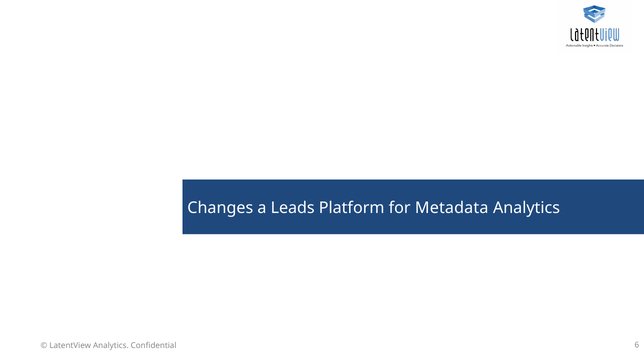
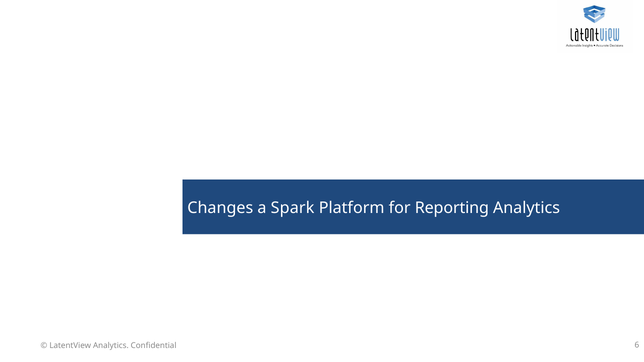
Leads: Leads -> Spark
Metadata: Metadata -> Reporting
